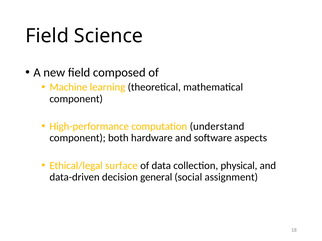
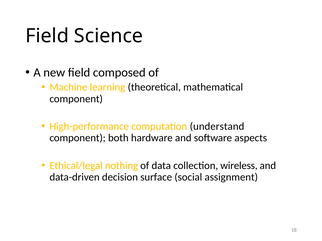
surface: surface -> nothing
physical: physical -> wireless
general: general -> surface
